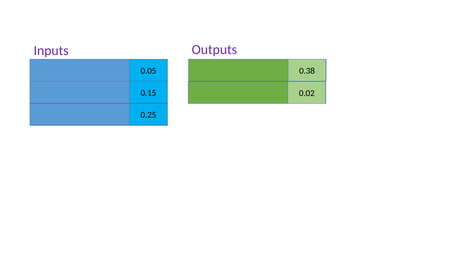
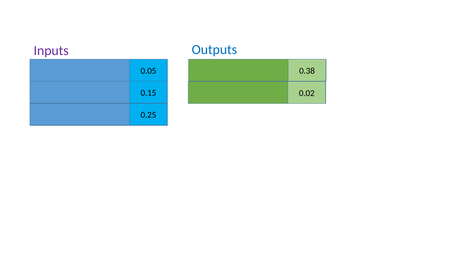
Outputs colour: purple -> blue
